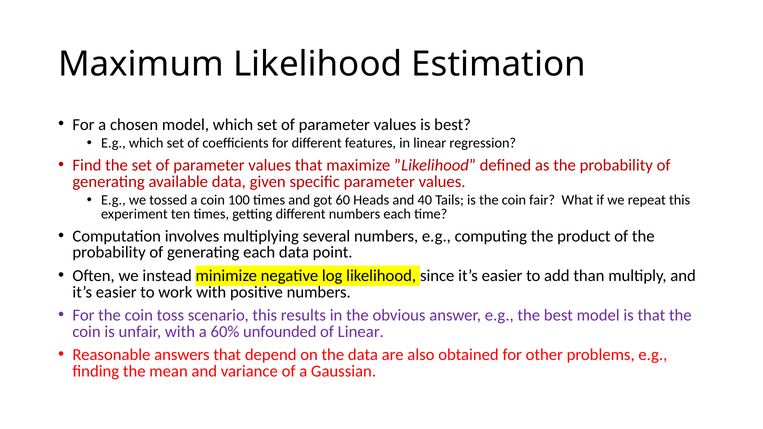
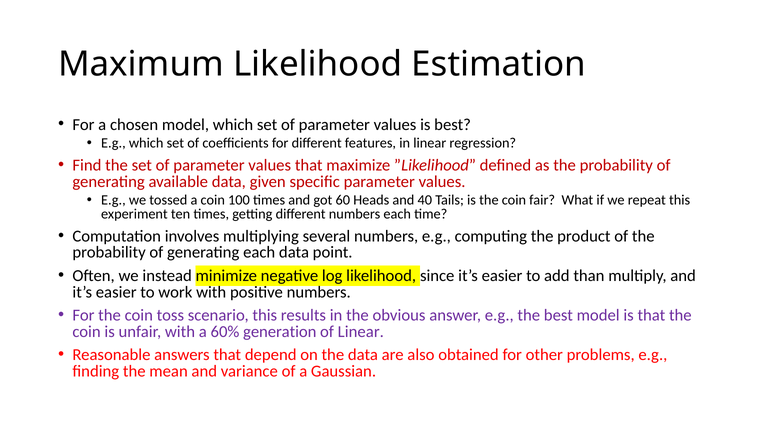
unfounded: unfounded -> generation
